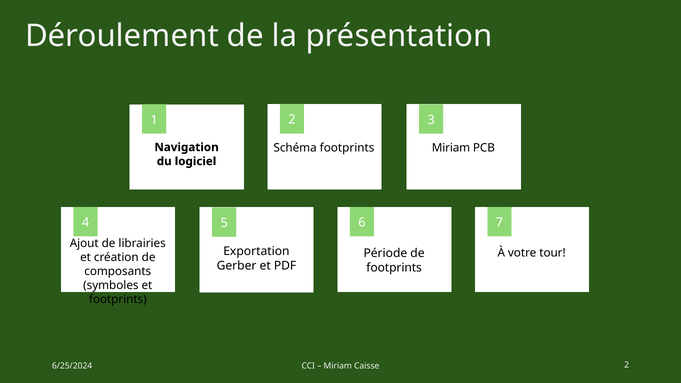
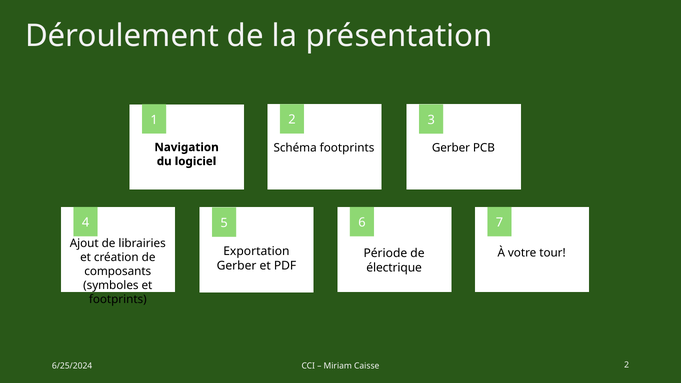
Miriam at (451, 148): Miriam -> Gerber
footprints at (394, 268): footprints -> électrique
